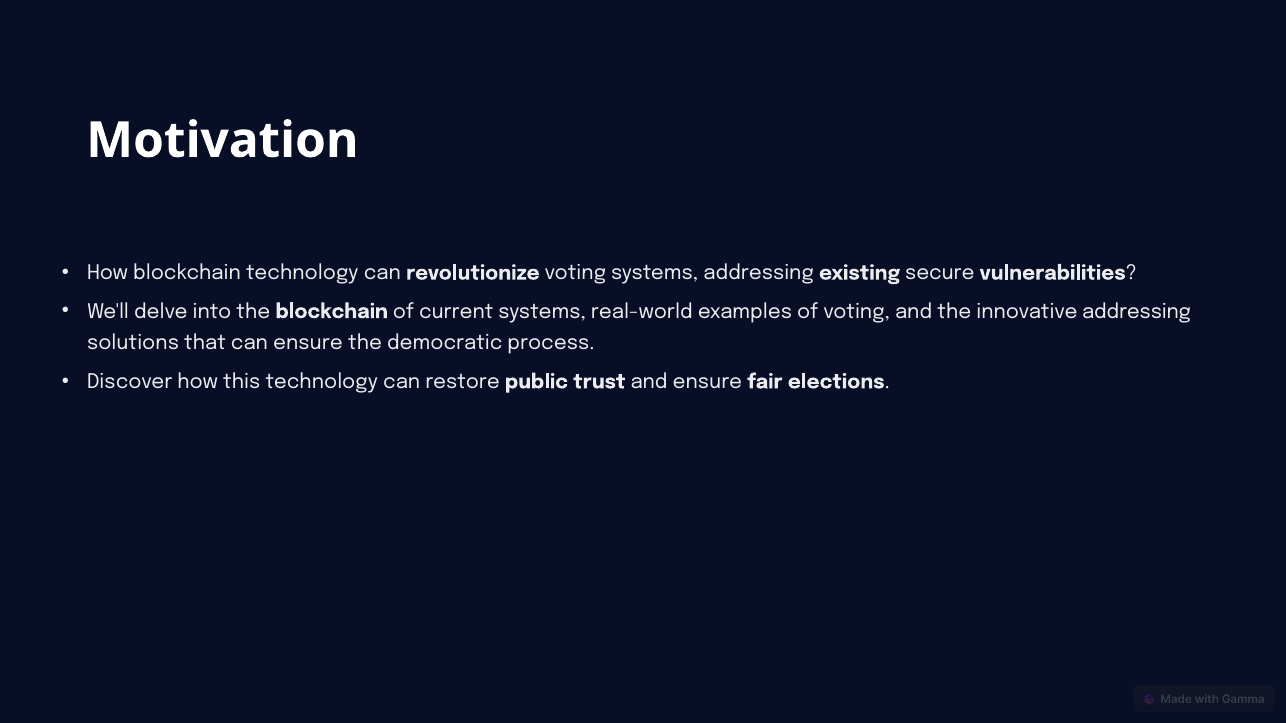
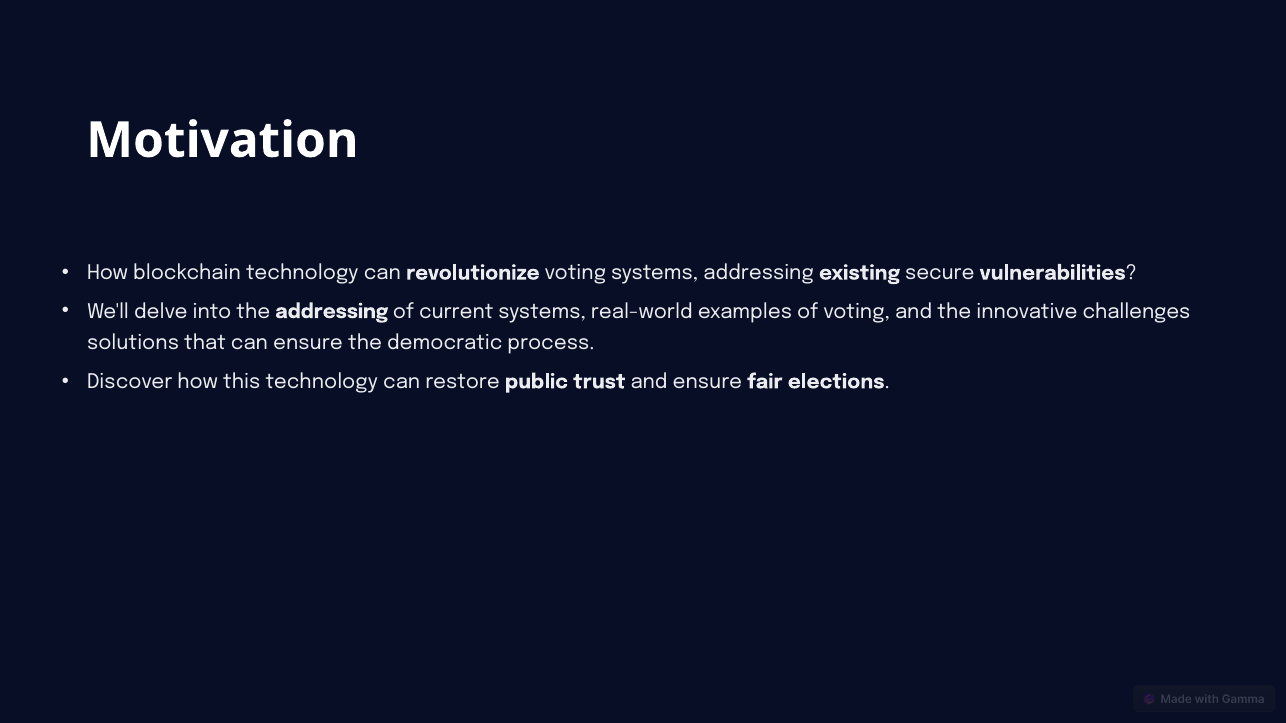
the blockchain: blockchain -> addressing
innovative addressing: addressing -> challenges
